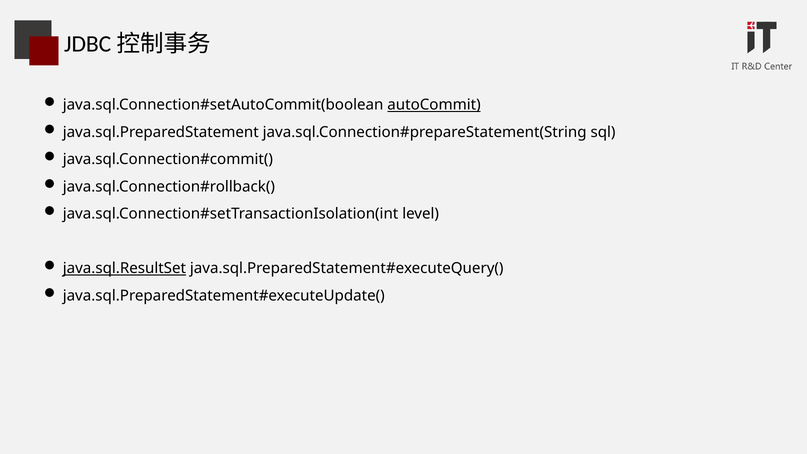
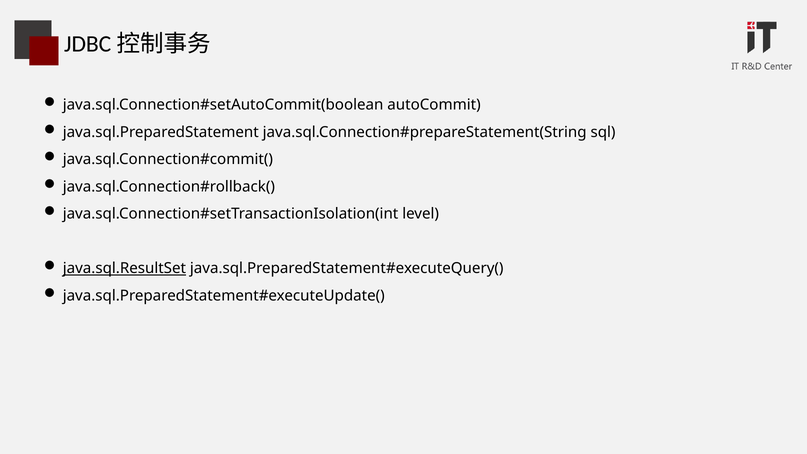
autoCommit underline: present -> none
